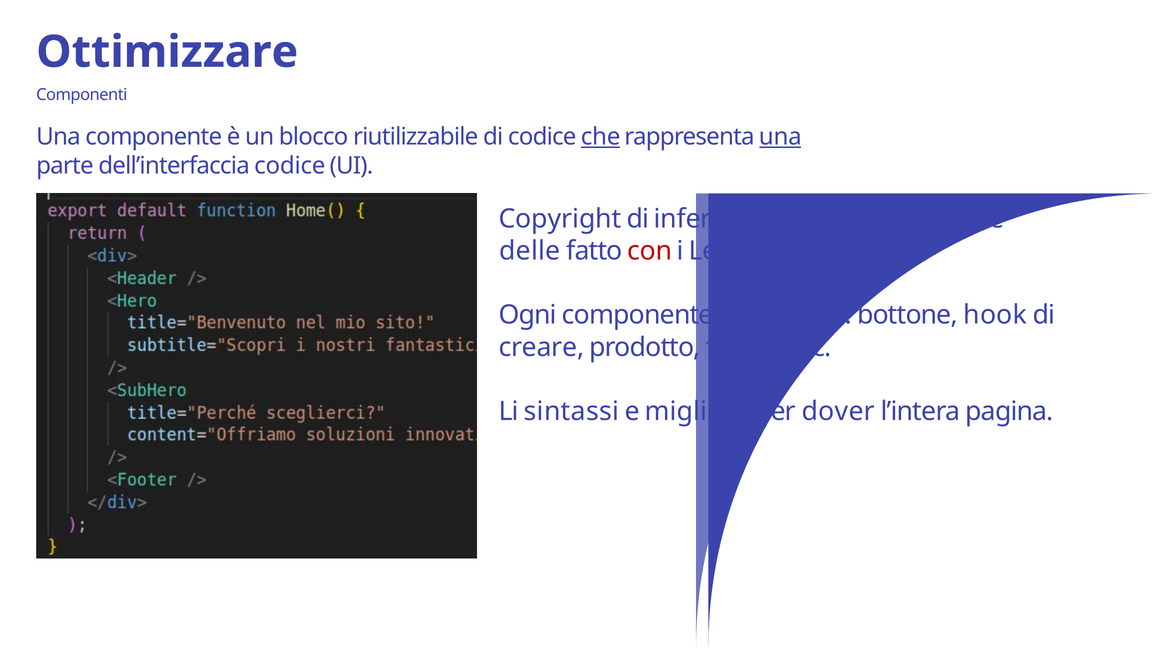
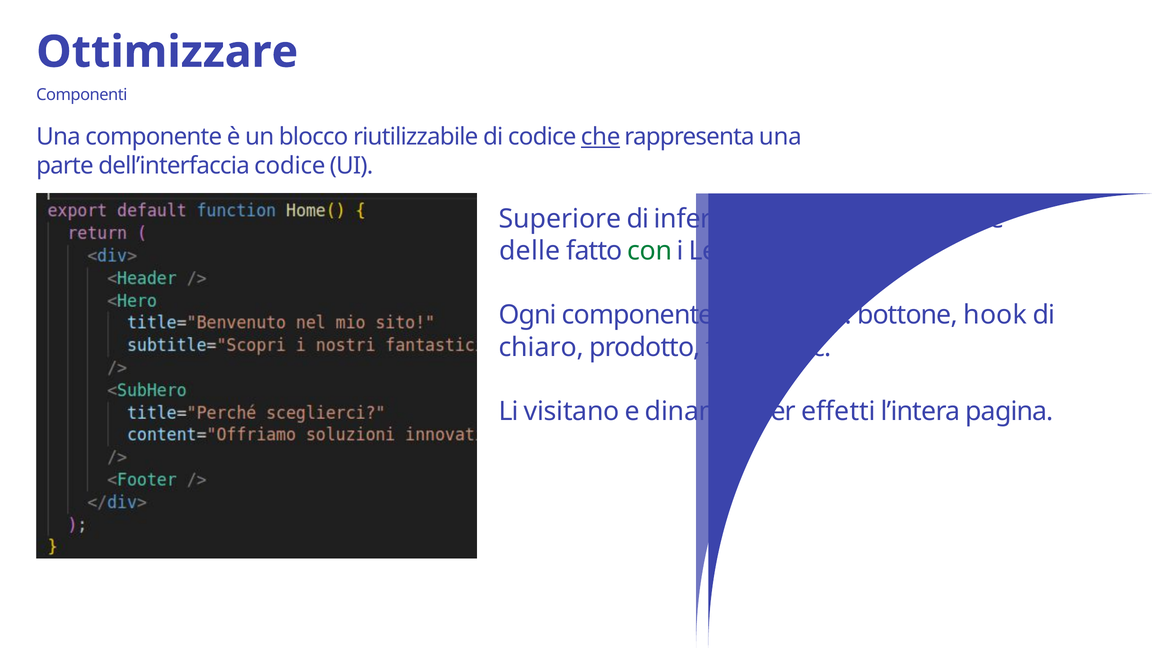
una at (780, 137) underline: present -> none
Copyright: Copyright -> Superiore
con colour: red -> green
creare: creare -> chiaro
sintassi: sintassi -> visitano
migliore: migliore -> dinamici
dover: dover -> effetti
